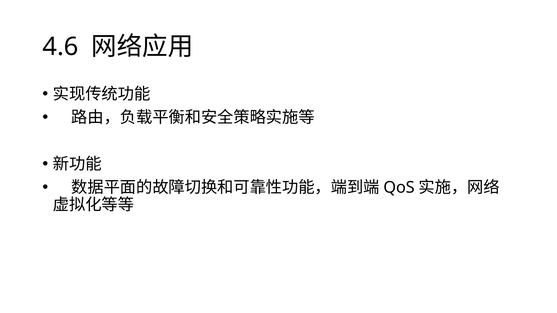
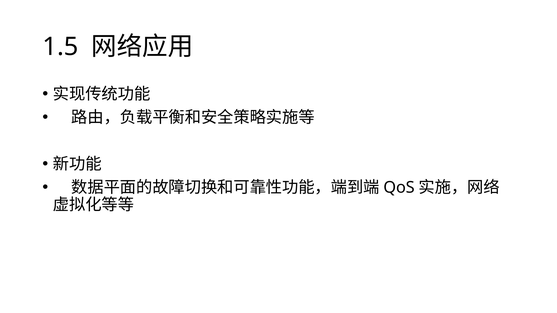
4.6: 4.6 -> 1.5
